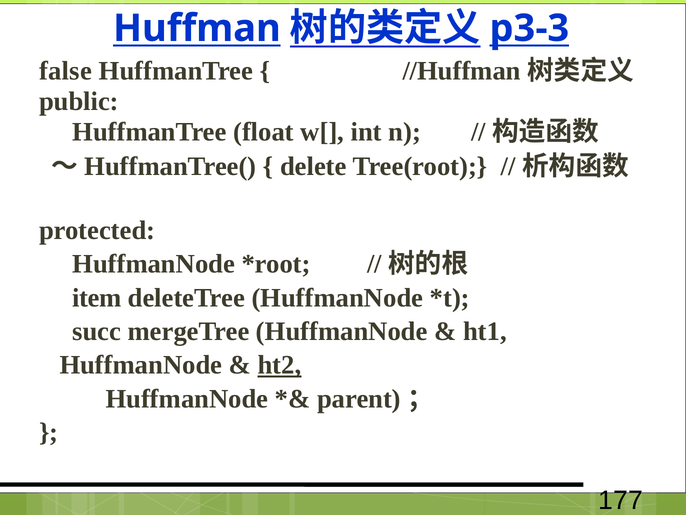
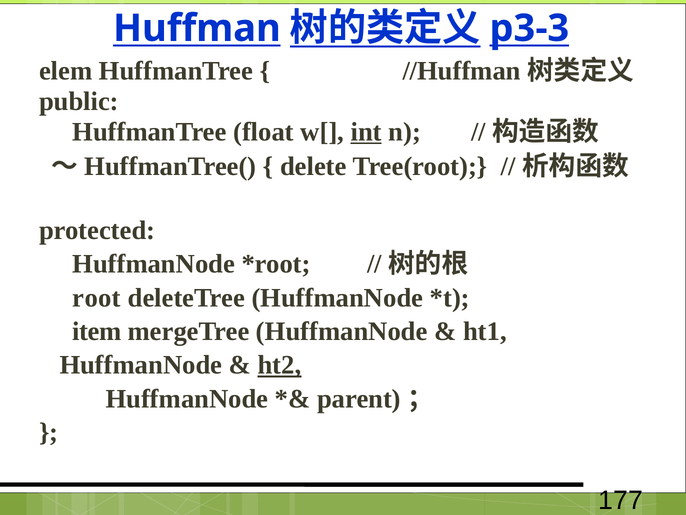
false: false -> elem
int underline: none -> present
item: item -> root
succ: succ -> item
